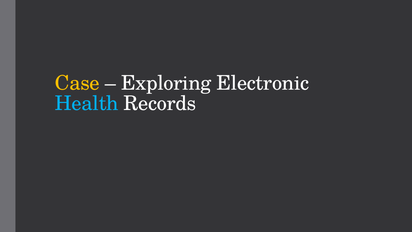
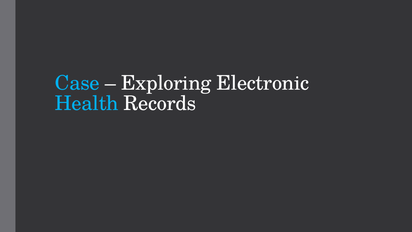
Case colour: yellow -> light blue
